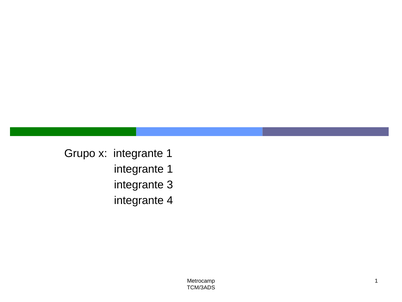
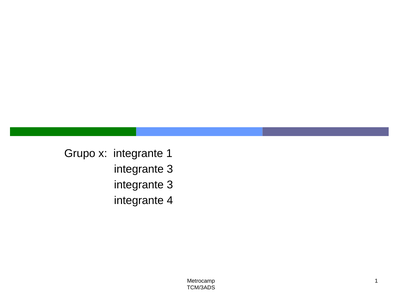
1 at (170, 169): 1 -> 3
